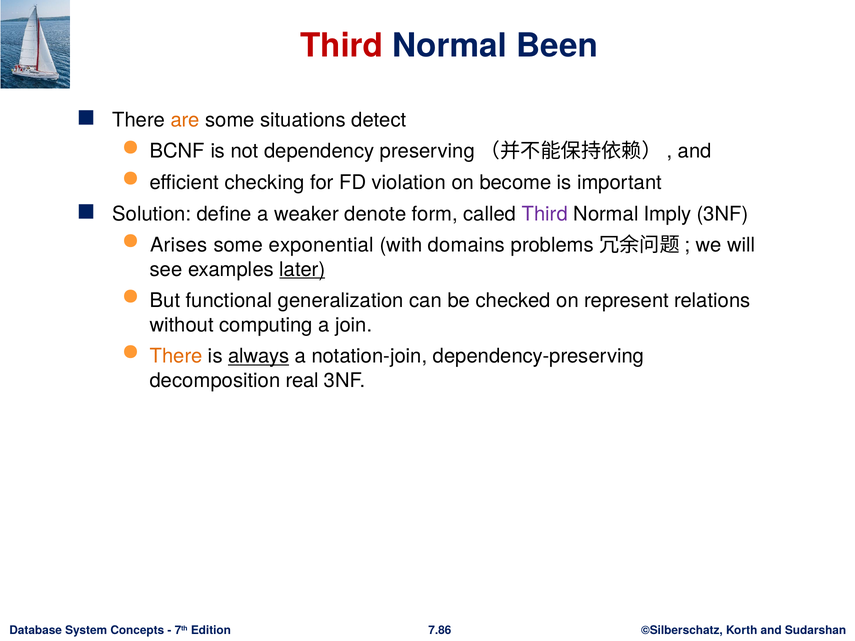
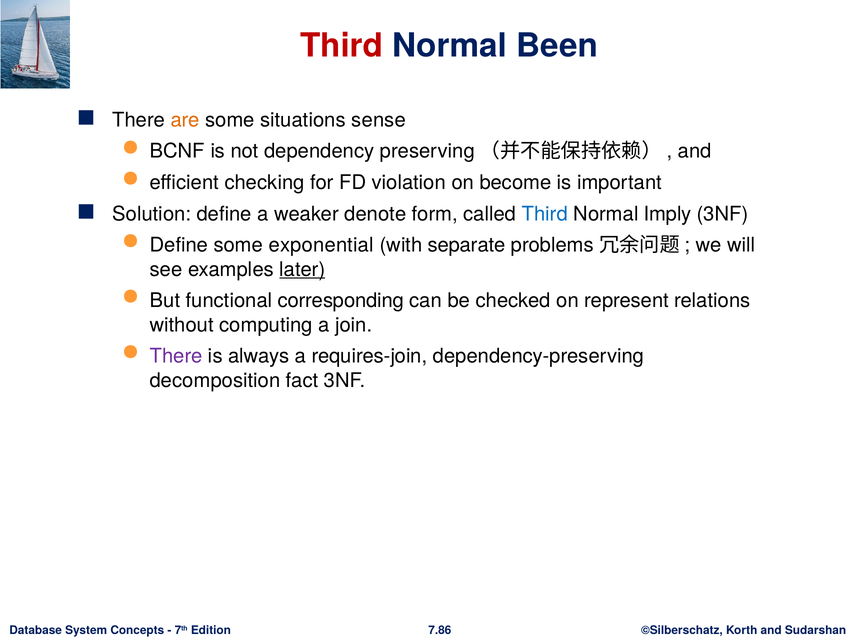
detect: detect -> sense
Third at (545, 214) colour: purple -> blue
Arises at (179, 245): Arises -> Define
domains: domains -> separate
generalization: generalization -> corresponding
There at (176, 356) colour: orange -> purple
always underline: present -> none
notation-join: notation-join -> requires-join
real: real -> fact
